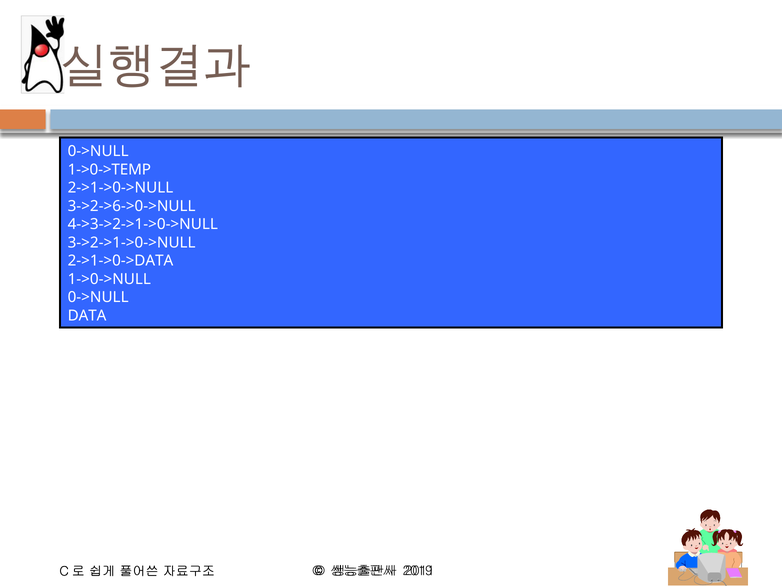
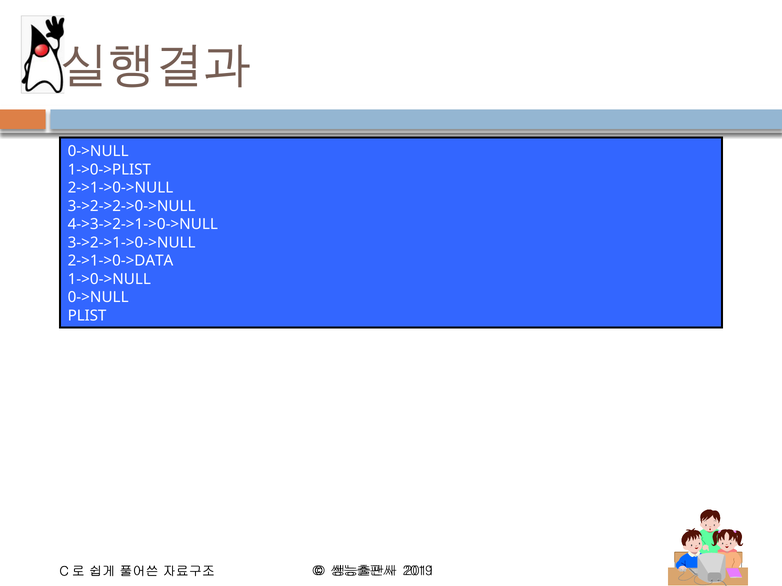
1->0->TEMP: 1->0->TEMP -> 1->0->PLIST
3->2->6->0->NULL: 3->2->6->0->NULL -> 3->2->2->0->NULL
DATA: DATA -> PLIST
